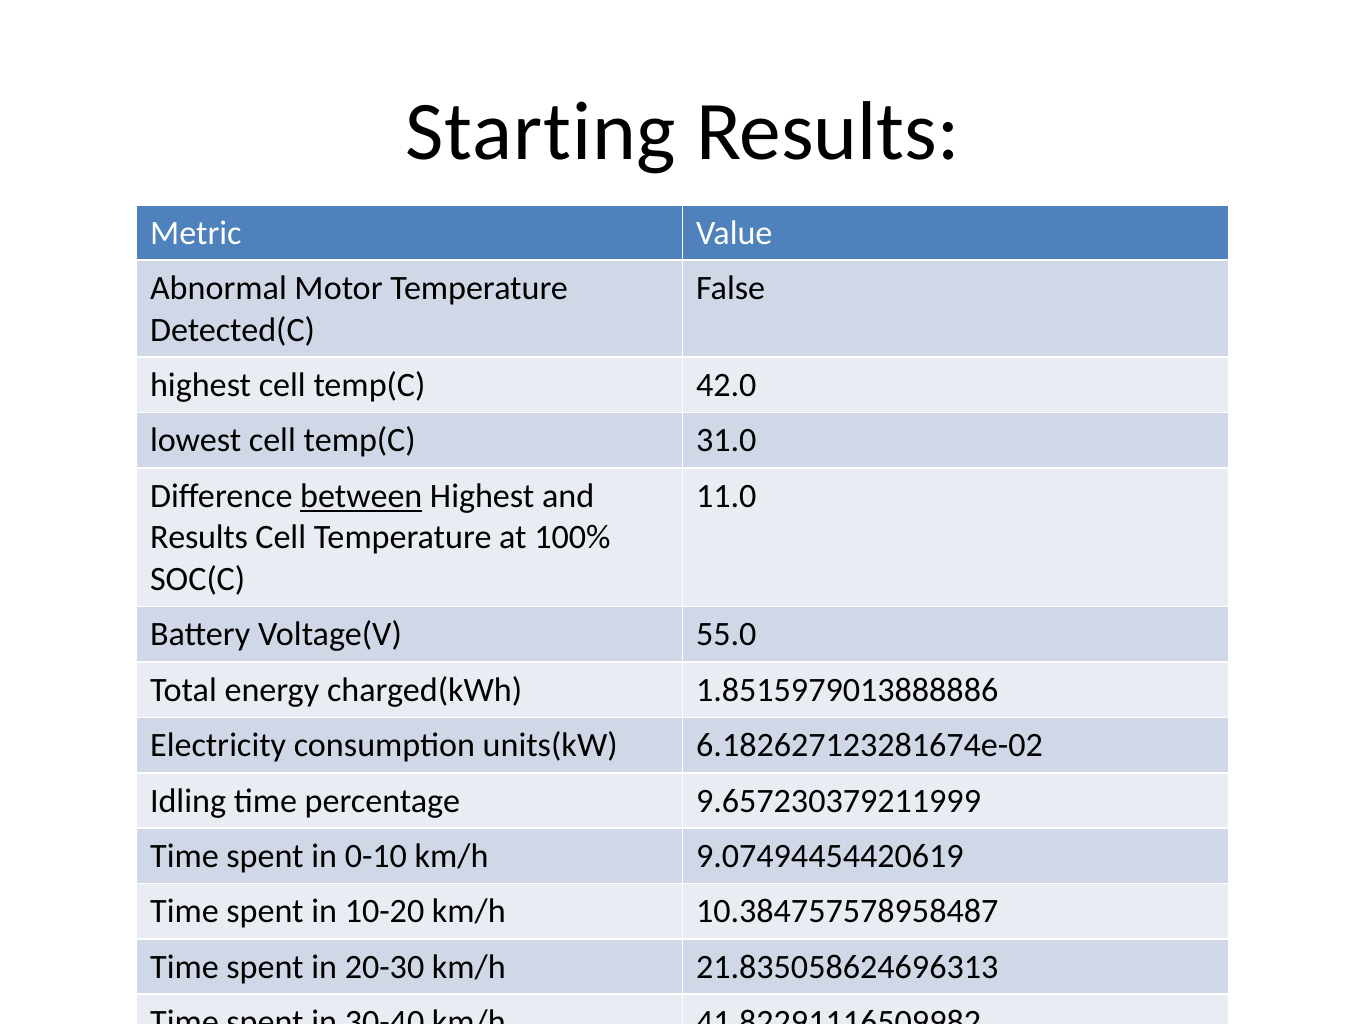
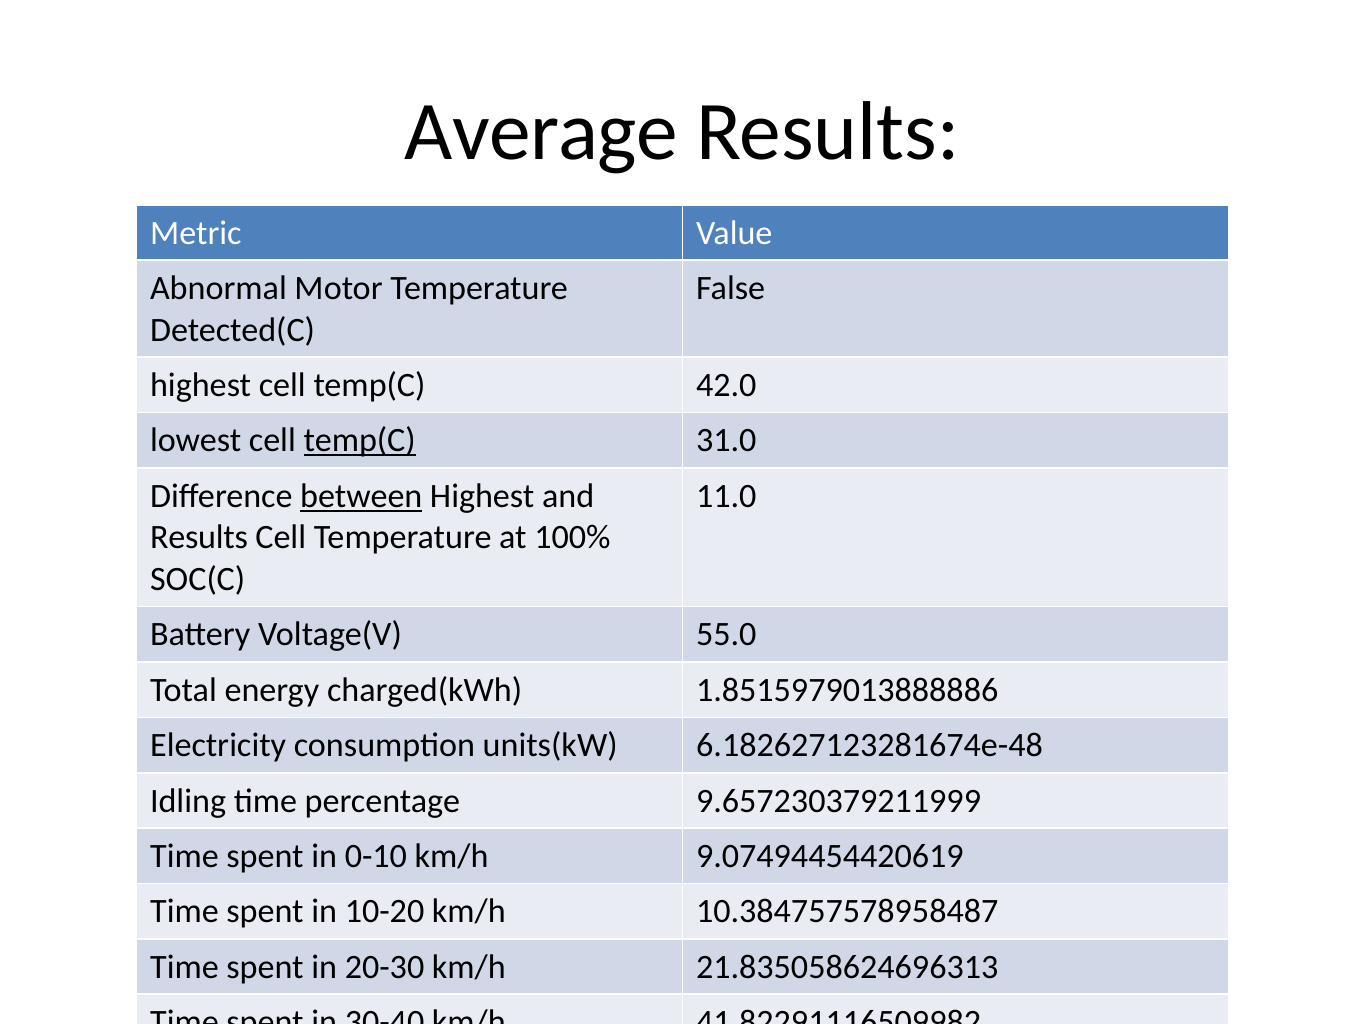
Starting: Starting -> Average
temp(C at (360, 441) underline: none -> present
6.182627123281674e-02: 6.182627123281674e-02 -> 6.182627123281674e-48
